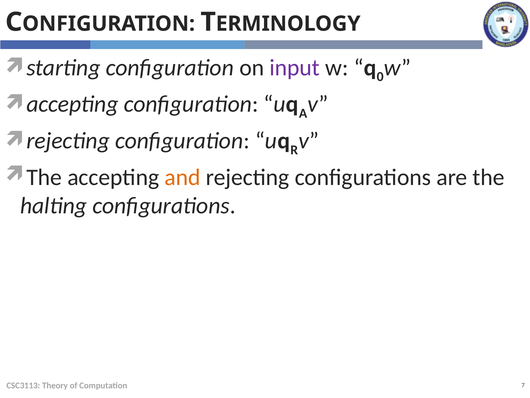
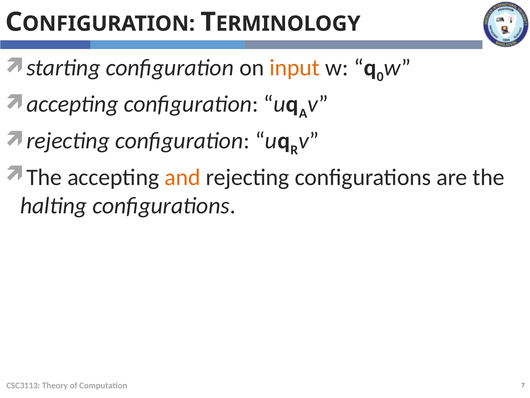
input colour: purple -> orange
